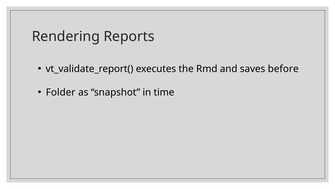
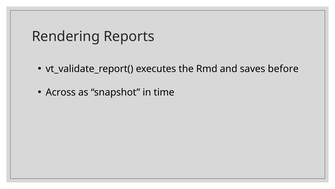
Folder: Folder -> Across
